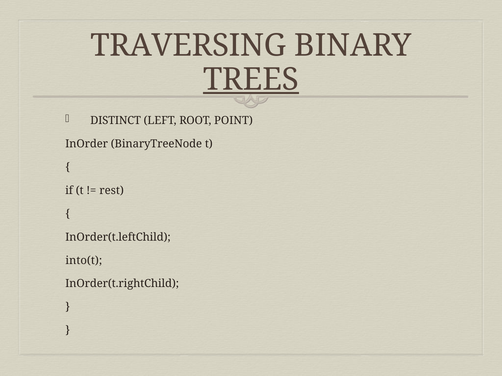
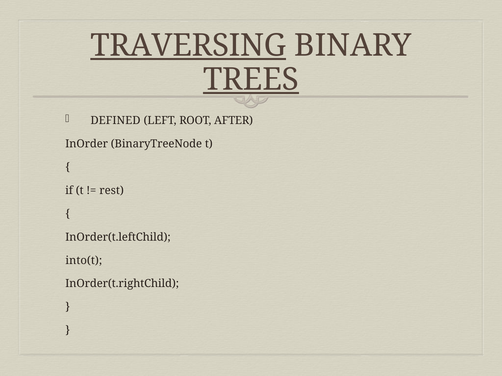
TRAVERSING underline: none -> present
DISTINCT: DISTINCT -> DEFINED
POINT: POINT -> AFTER
